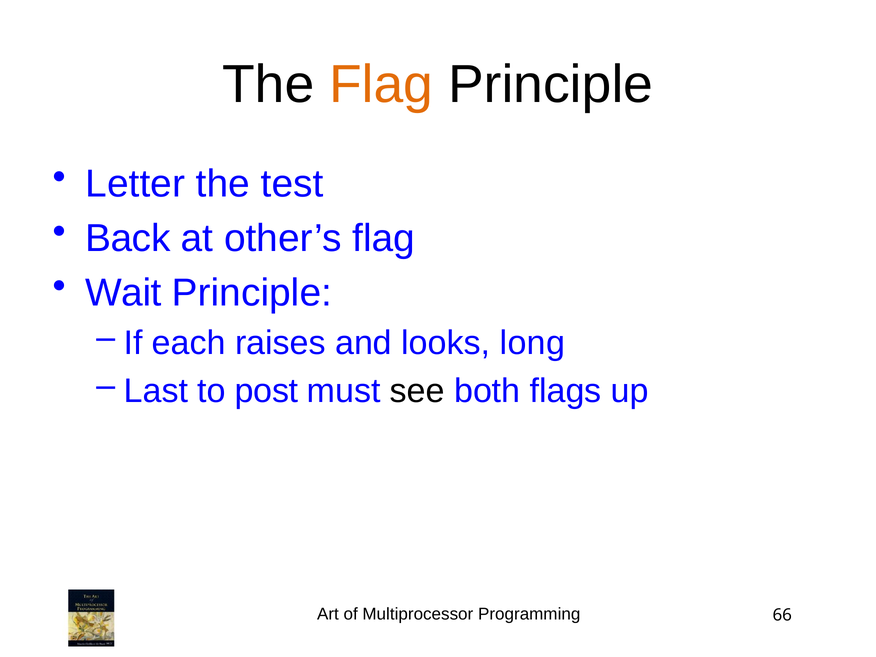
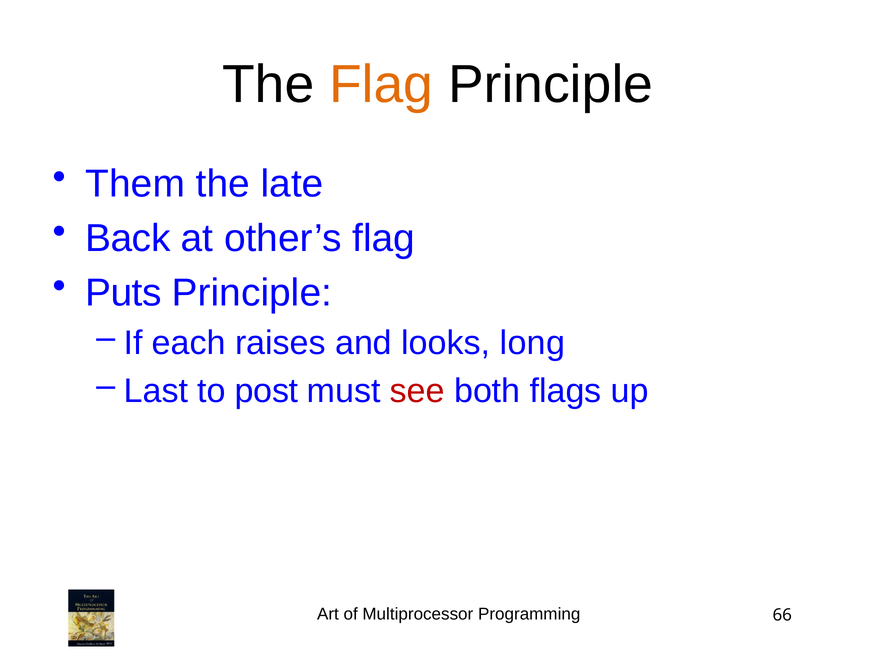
Letter: Letter -> Them
test: test -> late
Wait: Wait -> Puts
see colour: black -> red
